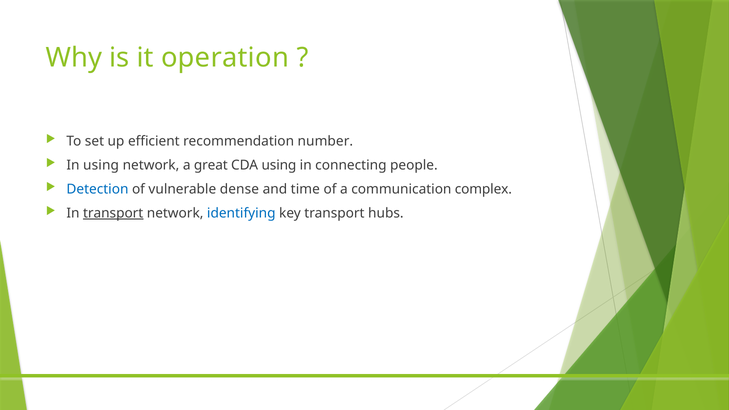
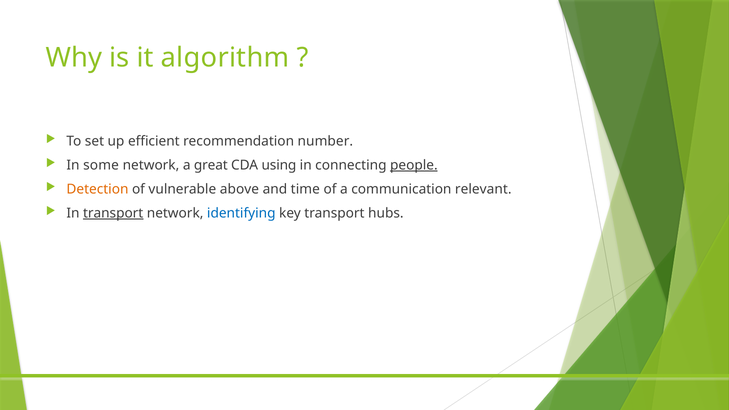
operation: operation -> algorithm
In using: using -> some
people underline: none -> present
Detection colour: blue -> orange
dense: dense -> above
complex: complex -> relevant
